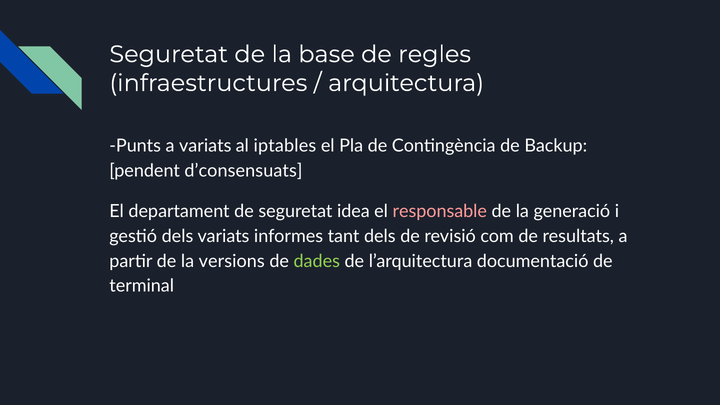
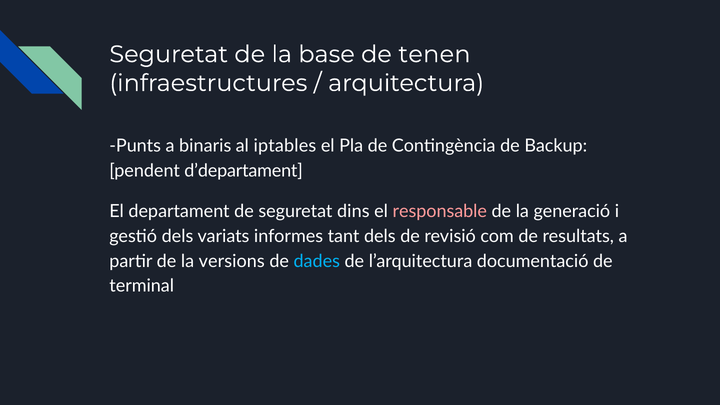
regles: regles -> tenen
a variats: variats -> binaris
d’consensuats: d’consensuats -> d’departament
idea: idea -> dins
dades colour: light green -> light blue
